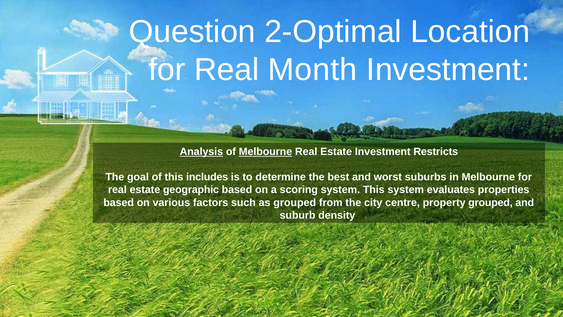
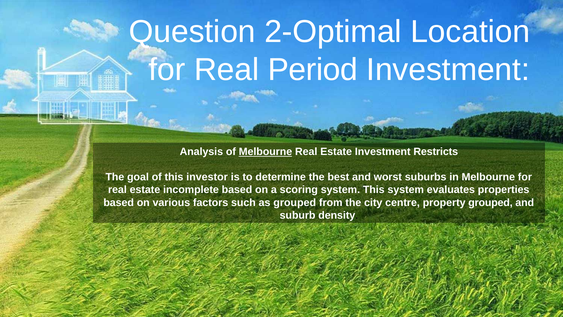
Month: Month -> Period
Analysis underline: present -> none
includes: includes -> investor
geographic: geographic -> incomplete
